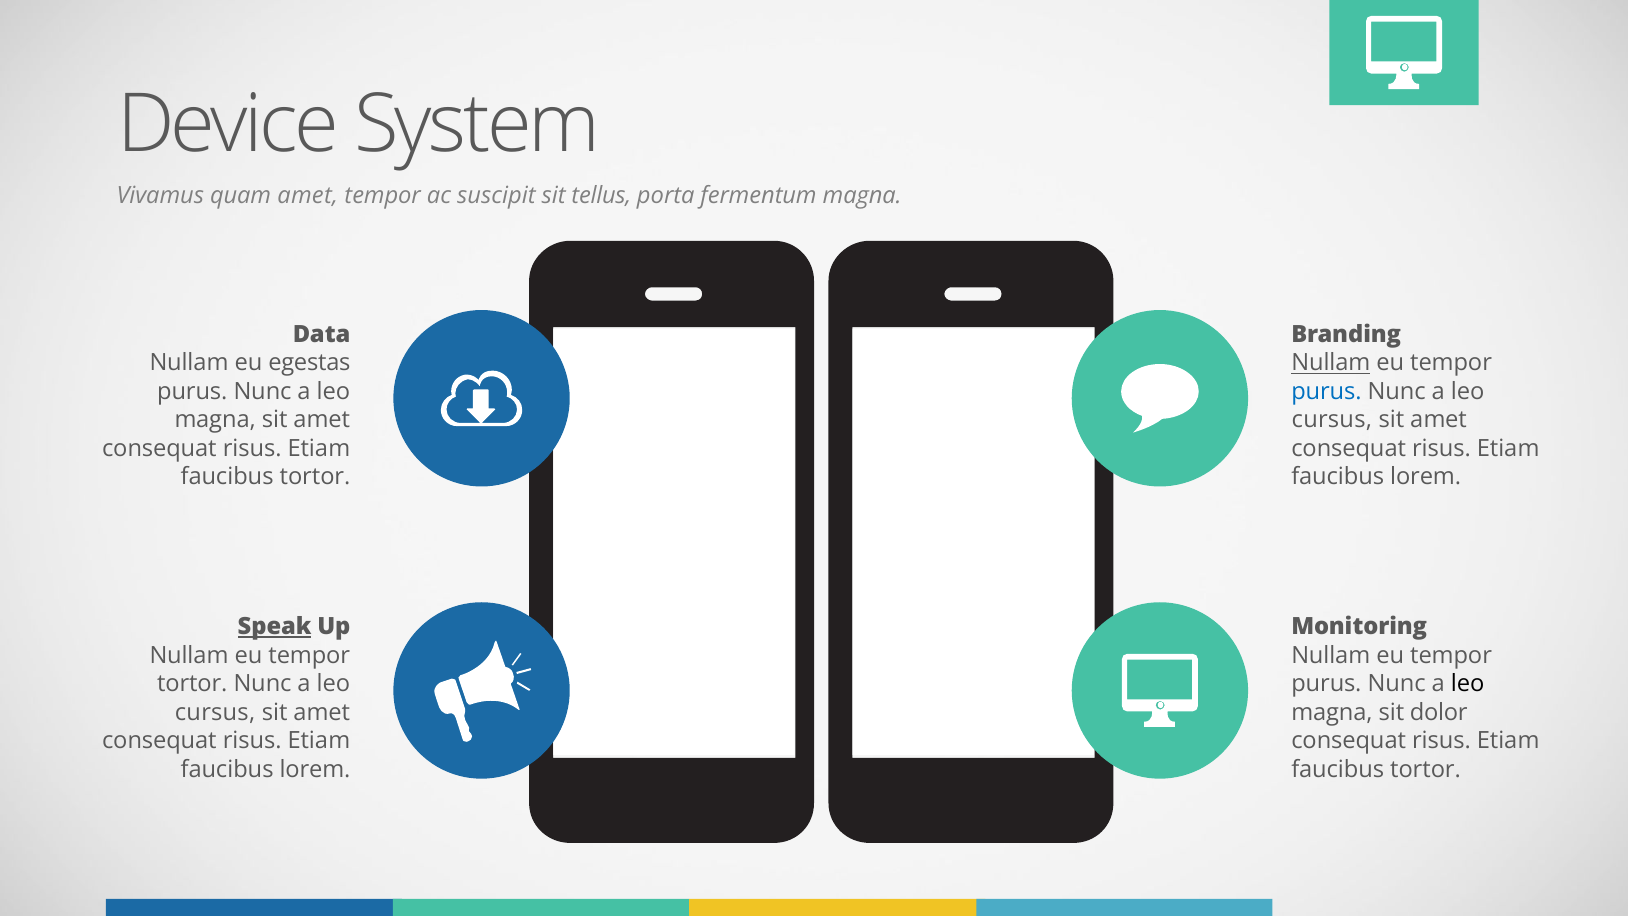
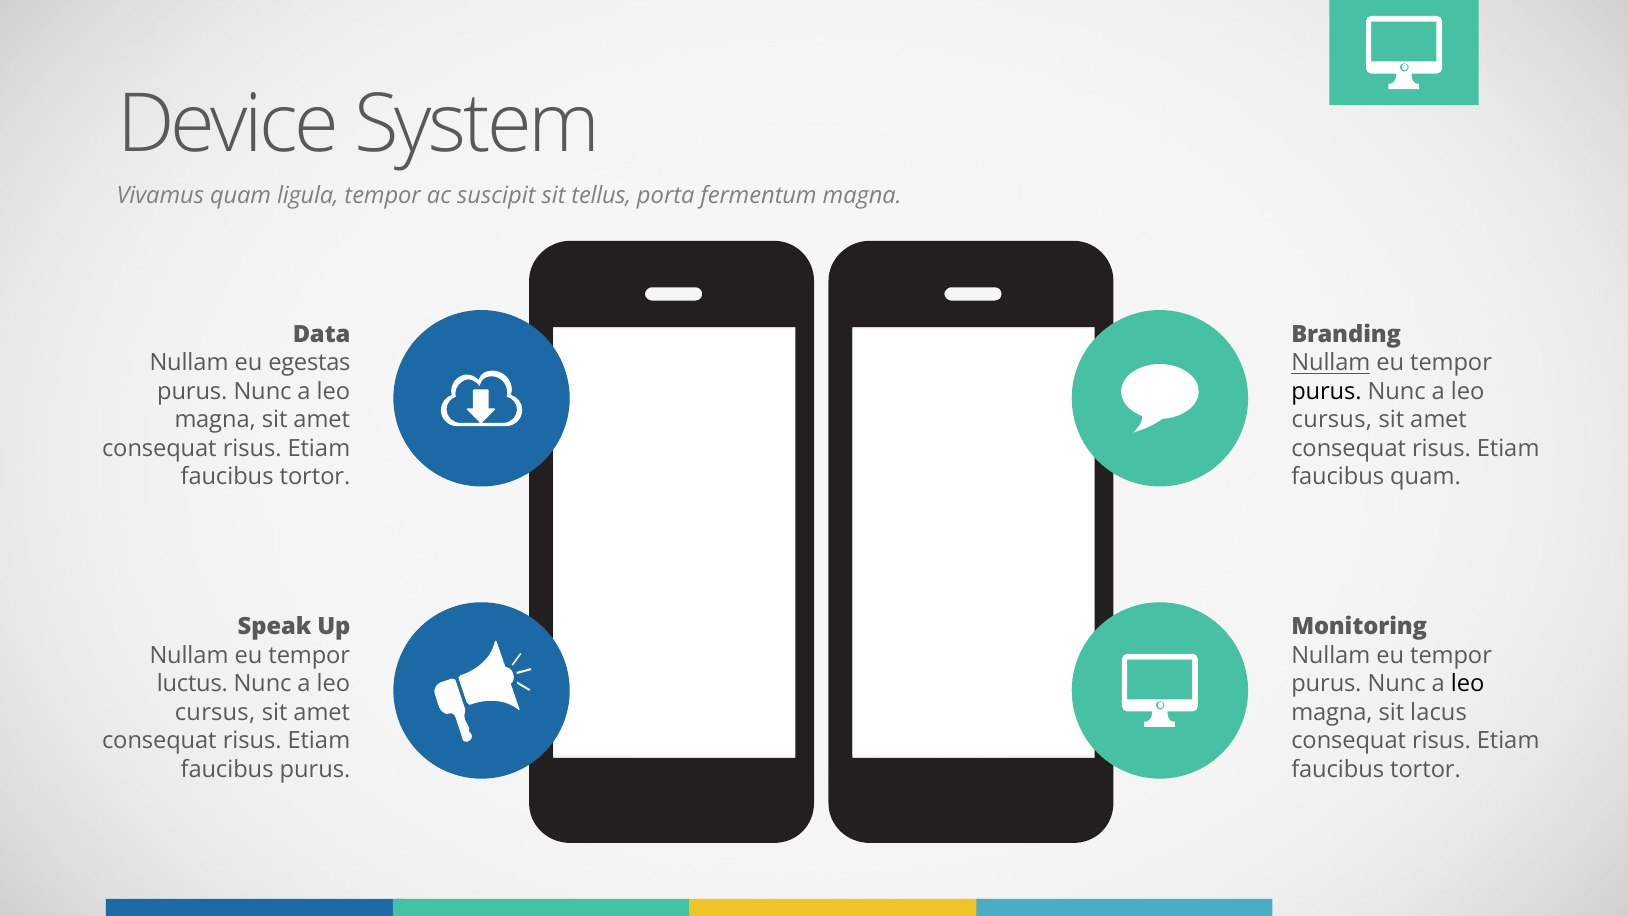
quam amet: amet -> ligula
purus at (1326, 391) colour: blue -> black
lorem at (1426, 477): lorem -> quam
Speak underline: present -> none
tortor at (192, 684): tortor -> luctus
dolor: dolor -> lacus
lorem at (315, 769): lorem -> purus
